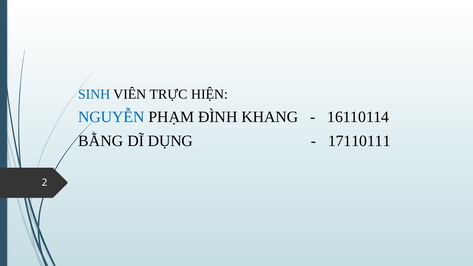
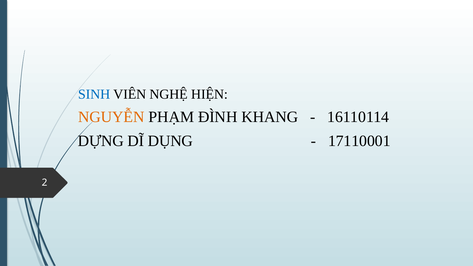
TRỰC: TRỰC -> NGHỆ
NGUYỄN colour: blue -> orange
BẰNG: BẰNG -> DỰNG
17110111: 17110111 -> 17110001
